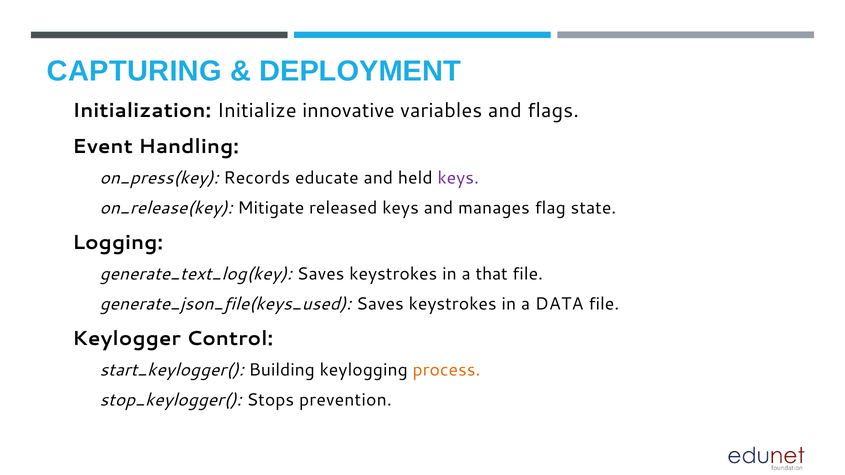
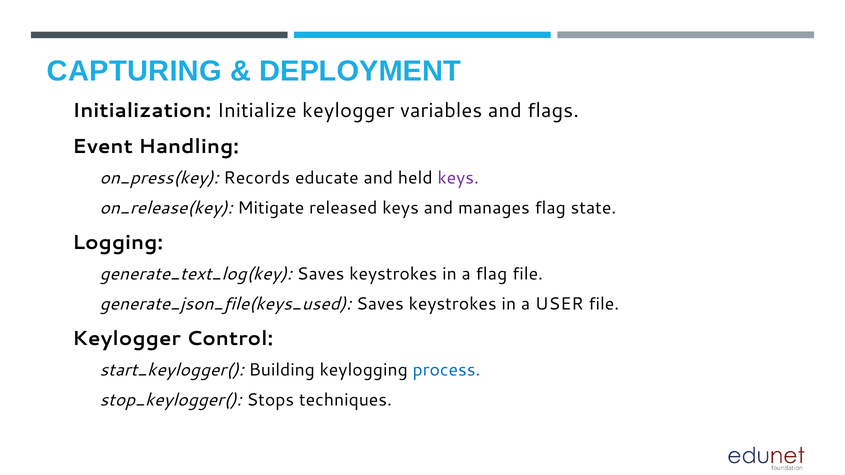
innovative: innovative -> keylogger
a that: that -> flag
DATA: DATA -> USER
process colour: orange -> blue
prevention: prevention -> techniques
